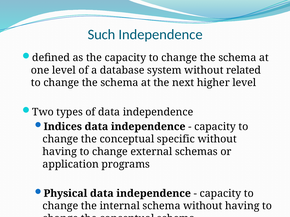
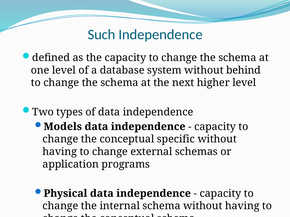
related: related -> behind
Indices: Indices -> Models
